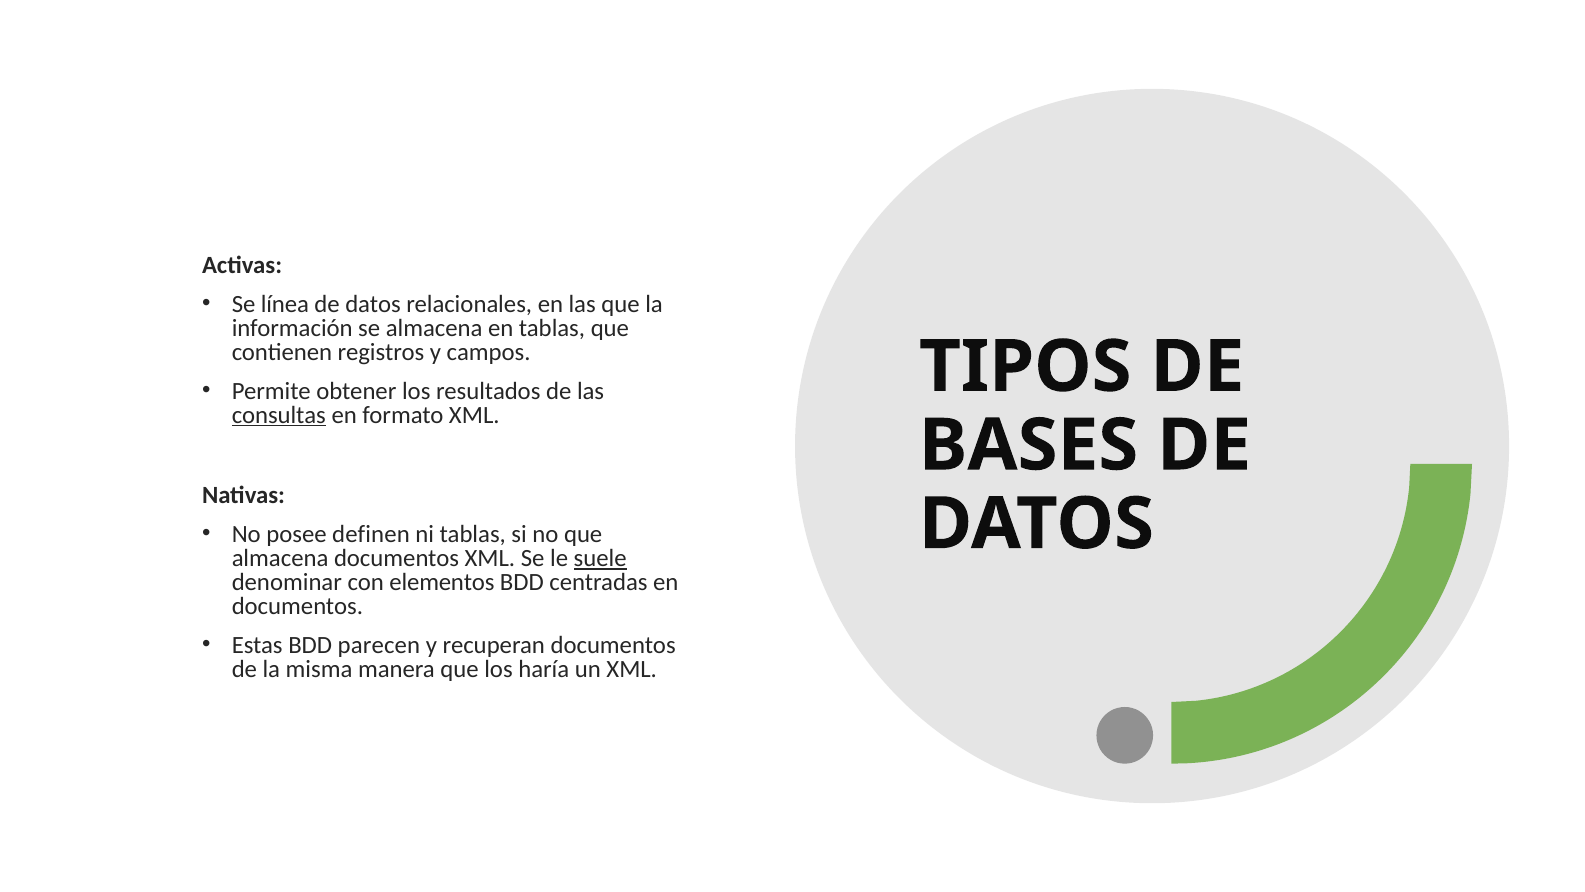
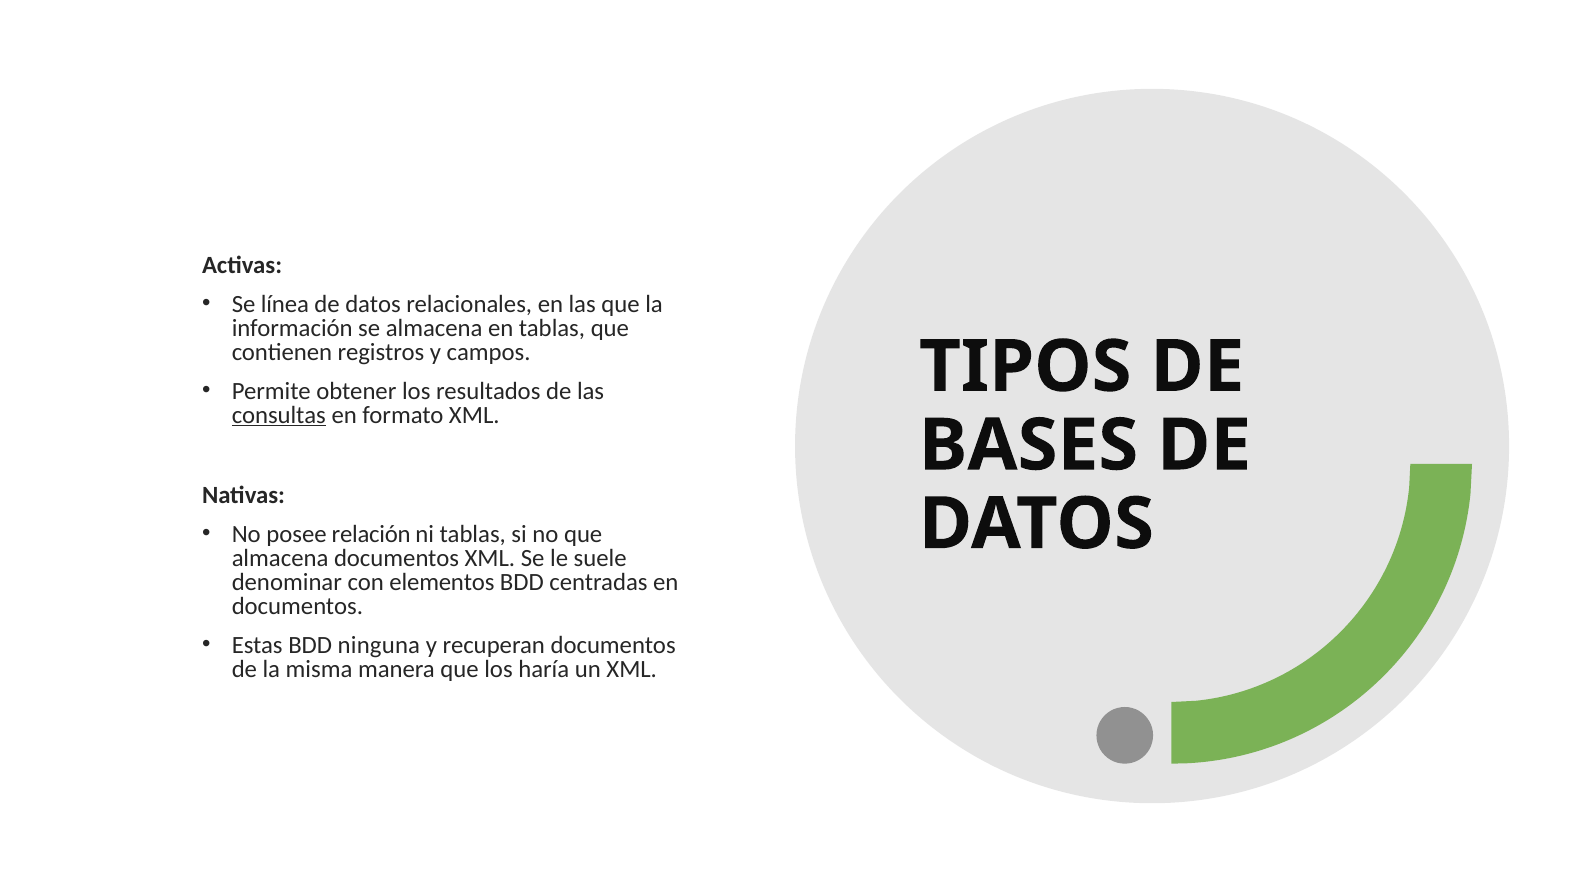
definen: definen -> relación
suele underline: present -> none
parecen: parecen -> ninguna
